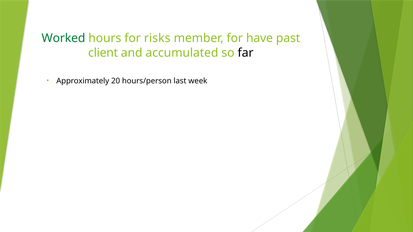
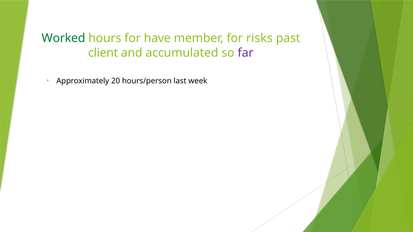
risks: risks -> have
have: have -> risks
far colour: black -> purple
